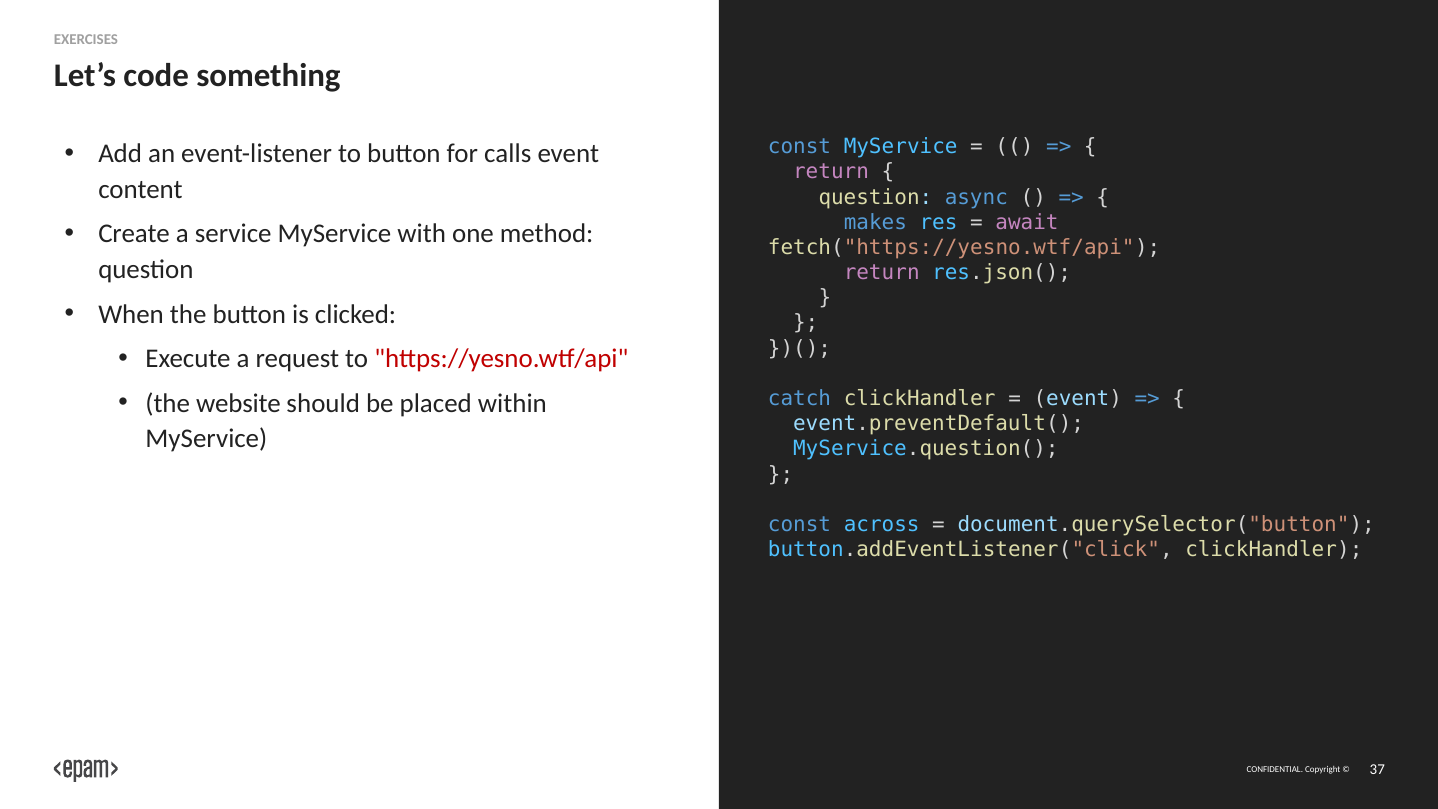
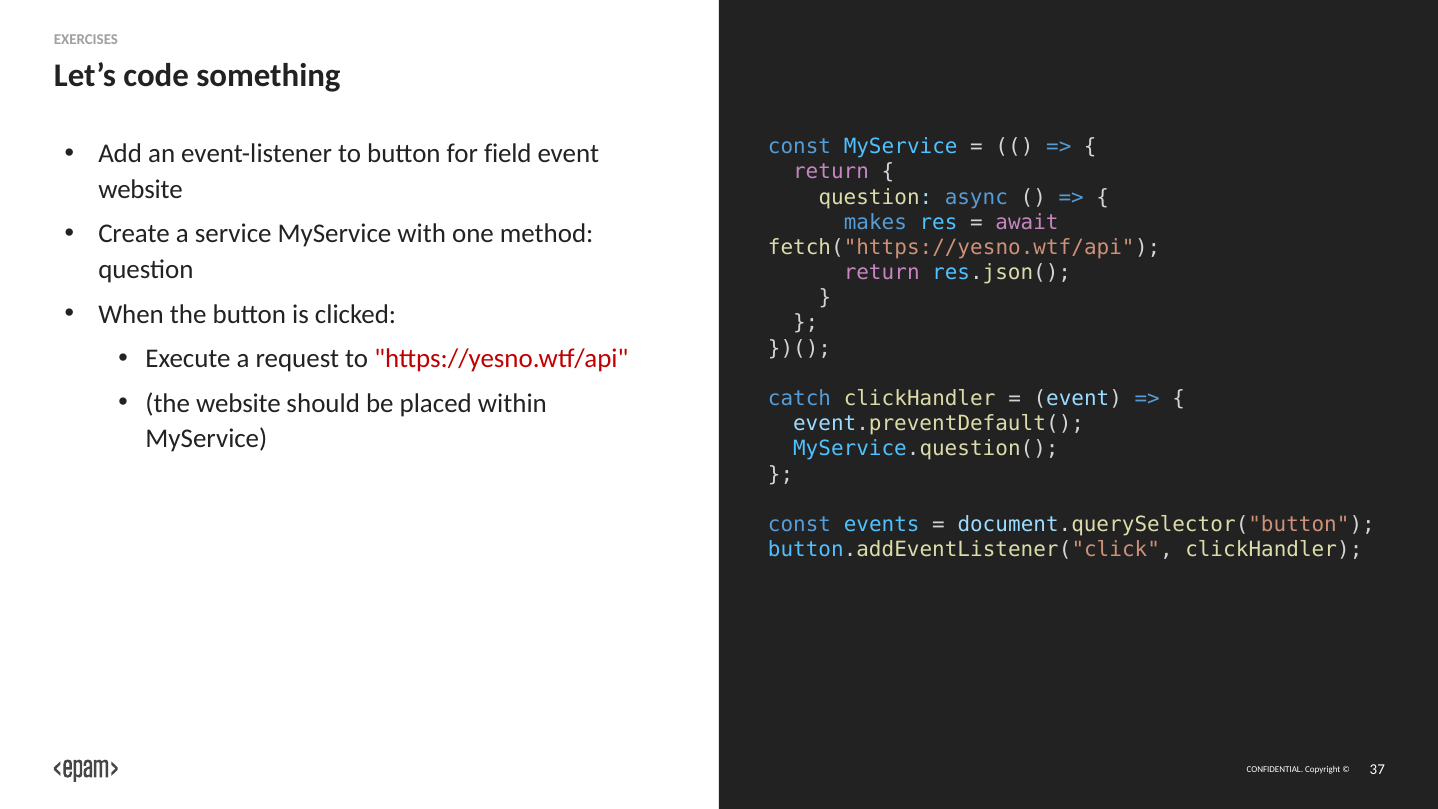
calls: calls -> field
content at (140, 189): content -> website
across: across -> events
